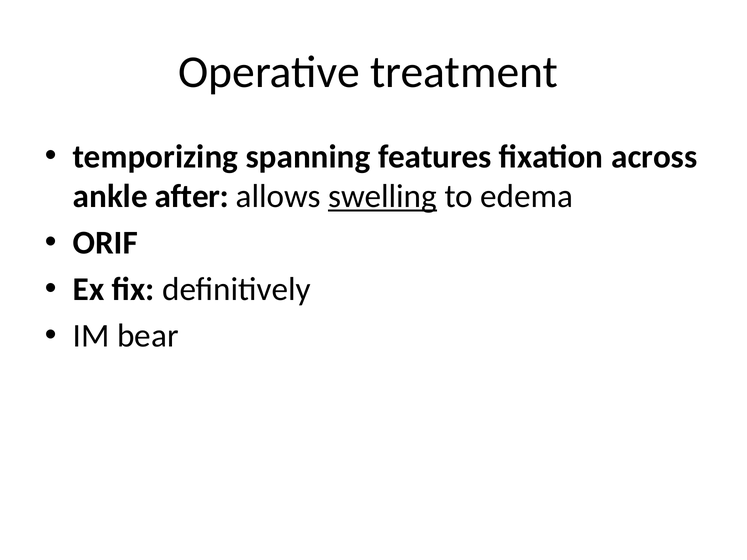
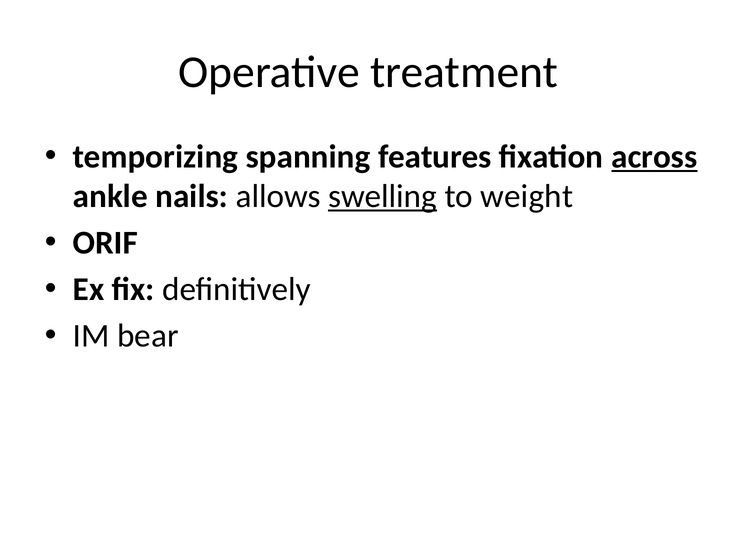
across underline: none -> present
after: after -> nails
edema: edema -> weight
